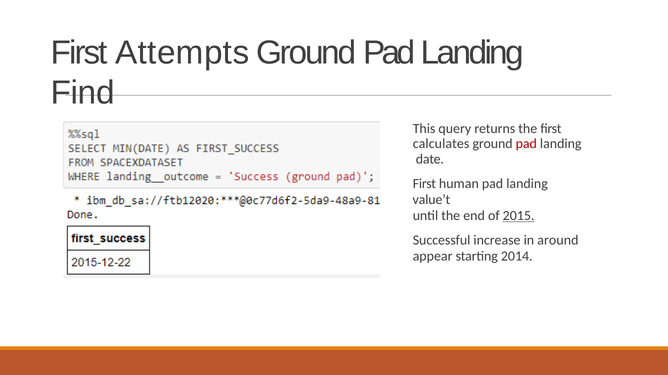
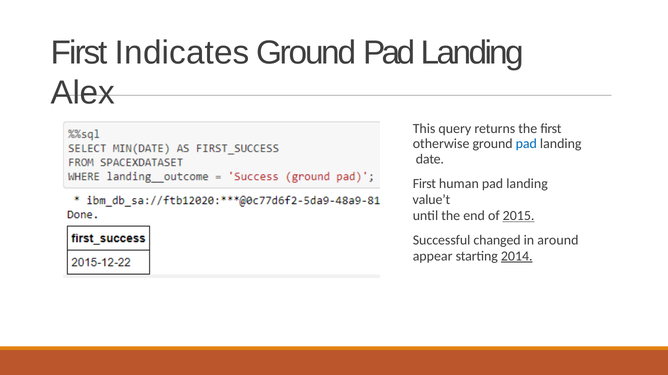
Attempts: Attempts -> Indicates
Find: Find -> Alex
calculates: calculates -> otherwise
pad at (526, 144) colour: red -> blue
increase: increase -> changed
2014 underline: none -> present
